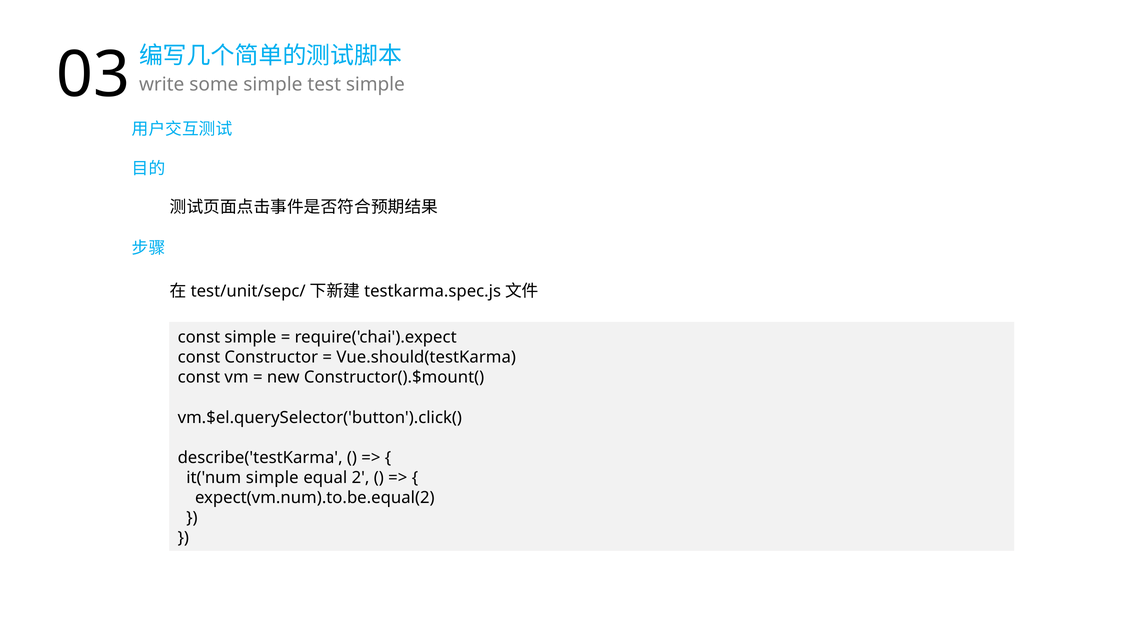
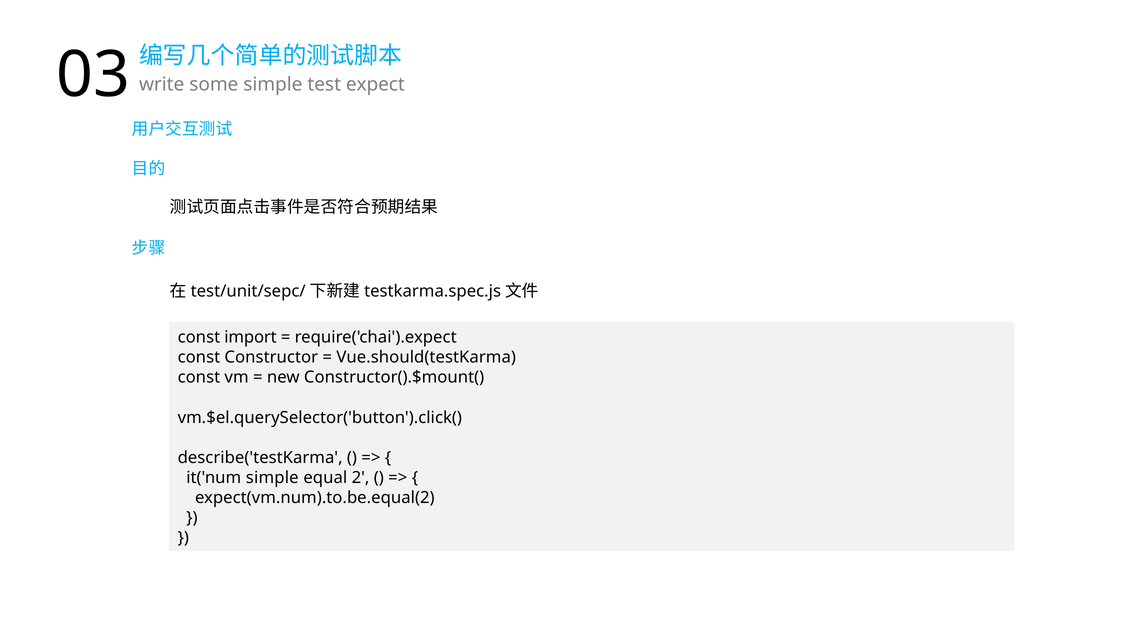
test simple: simple -> expect
const simple: simple -> import
